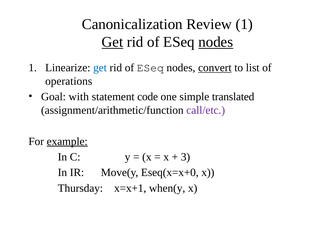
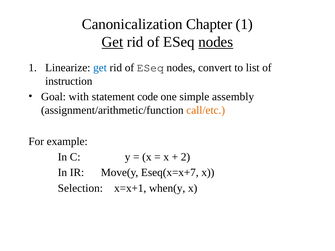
Review: Review -> Chapter
convert underline: present -> none
operations: operations -> instruction
translated: translated -> assembly
call/etc colour: purple -> orange
example underline: present -> none
3: 3 -> 2
Eseq(x=x+0: Eseq(x=x+0 -> Eseq(x=x+7
Thursday: Thursday -> Selection
